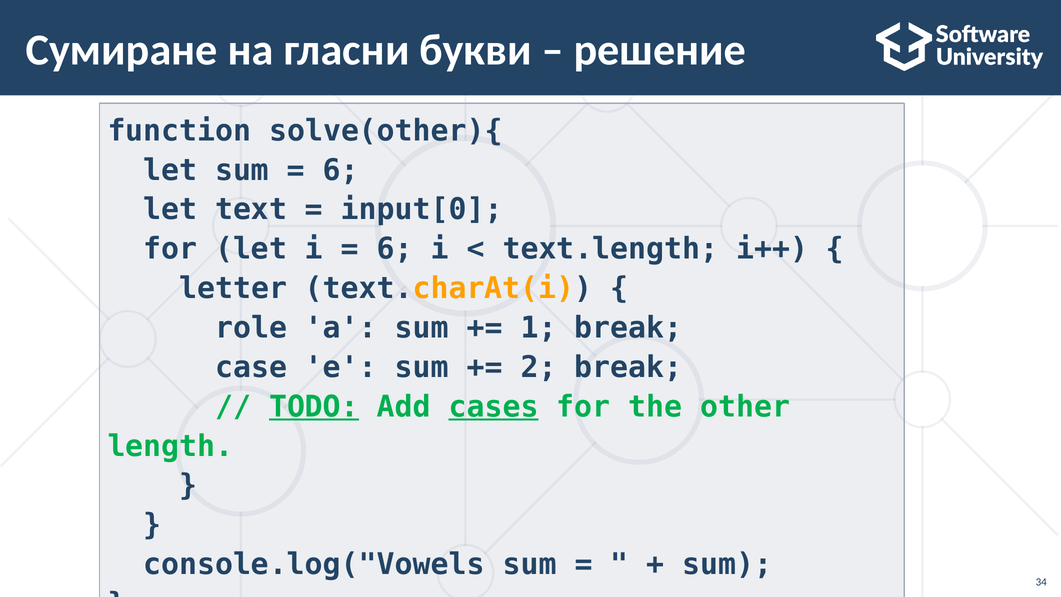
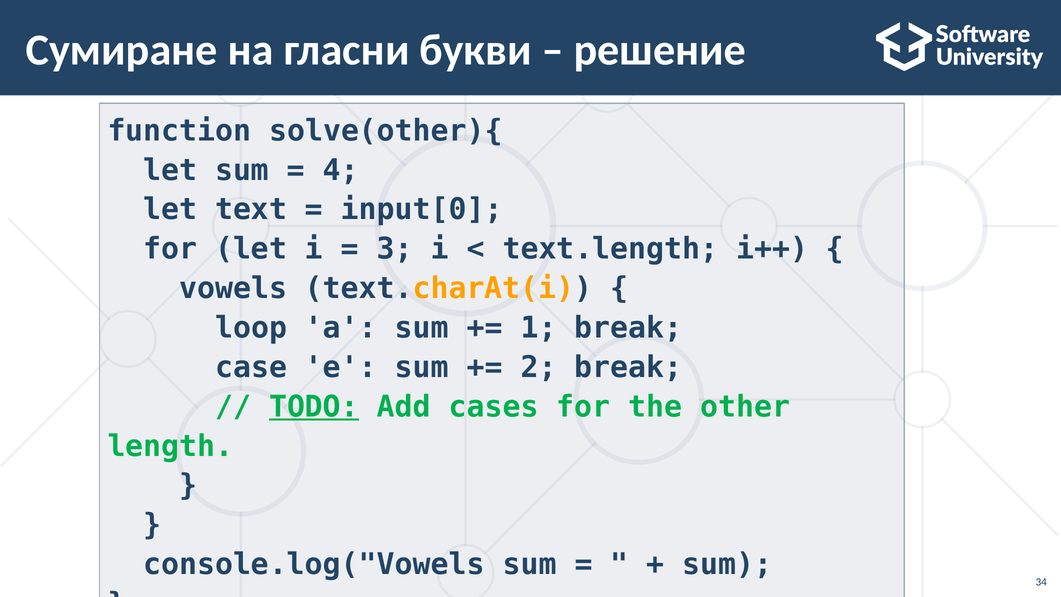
6 at (341, 170): 6 -> 4
6 at (395, 249): 6 -> 3
letter: letter -> vowels
role: role -> loop
cases underline: present -> none
